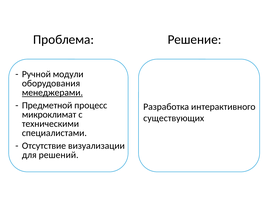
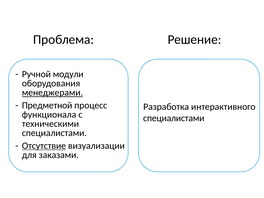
микроклимат: микроклимат -> функционала
существующих at (174, 118): существующих -> специалистами
Отсутствие underline: none -> present
решений: решений -> заказами
